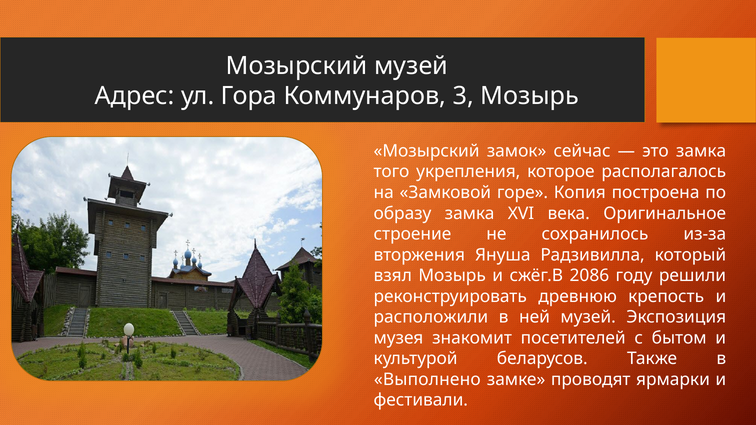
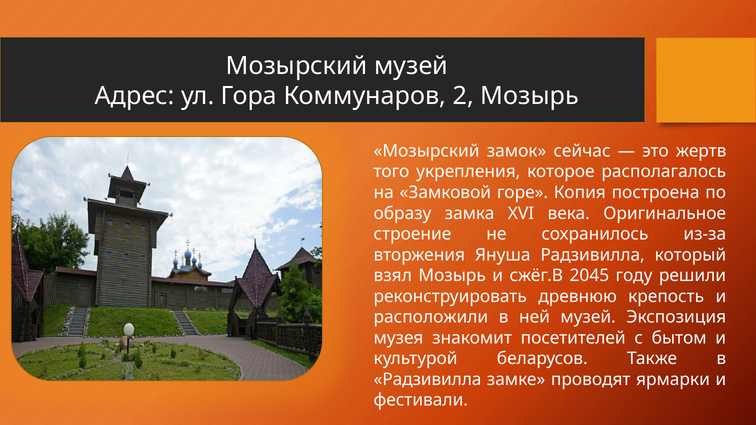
3: 3 -> 2
это замка: замка -> жертв
2086: 2086 -> 2045
Выполнено at (427, 380): Выполнено -> Радзивилла
